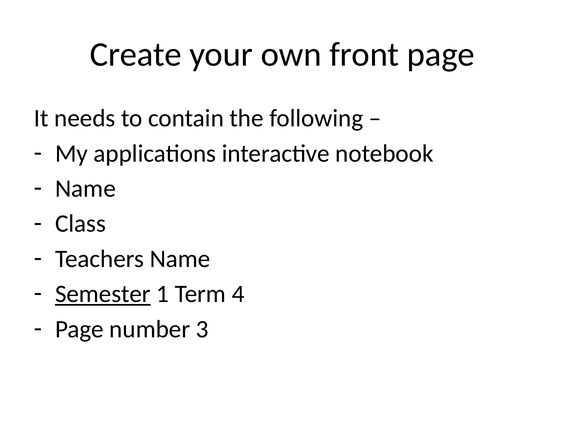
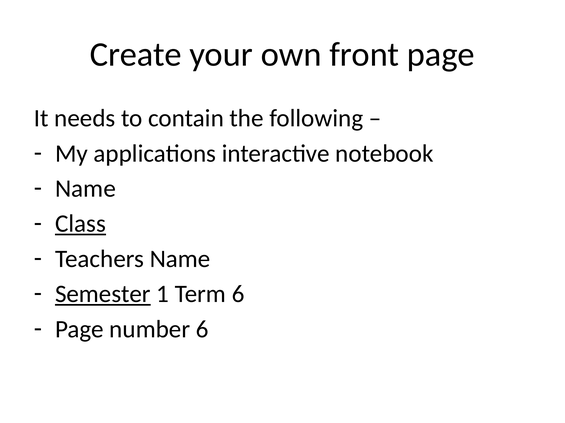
Class underline: none -> present
Term 4: 4 -> 6
number 3: 3 -> 6
